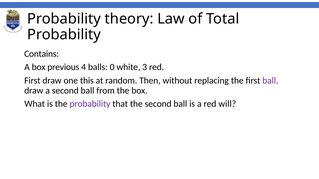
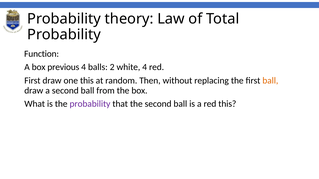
Contains: Contains -> Function
0: 0 -> 2
white 3: 3 -> 4
ball at (270, 81) colour: purple -> orange
red will: will -> this
